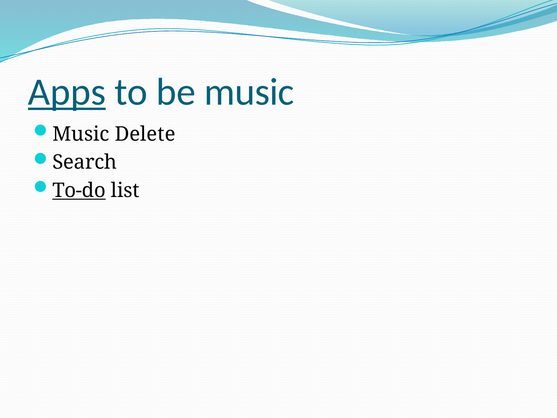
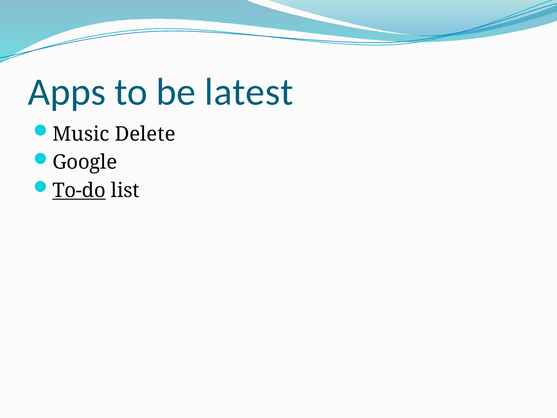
Apps underline: present -> none
be music: music -> latest
Search: Search -> Google
